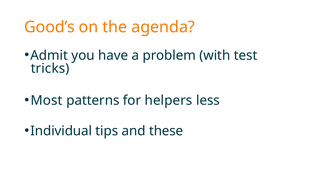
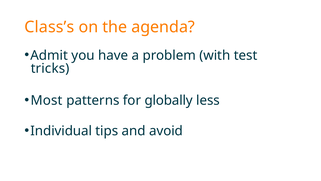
Good’s: Good’s -> Class’s
helpers: helpers -> globally
these: these -> avoid
